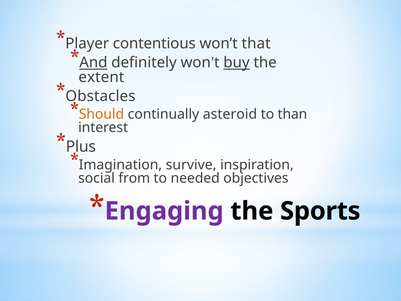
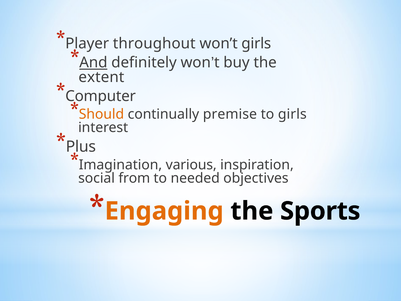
contentious: contentious -> throughout
won’t that: that -> girls
buy underline: present -> none
Obstacles: Obstacles -> Computer
asteroid: asteroid -> premise
to than: than -> girls
survive: survive -> various
Engaging colour: purple -> orange
